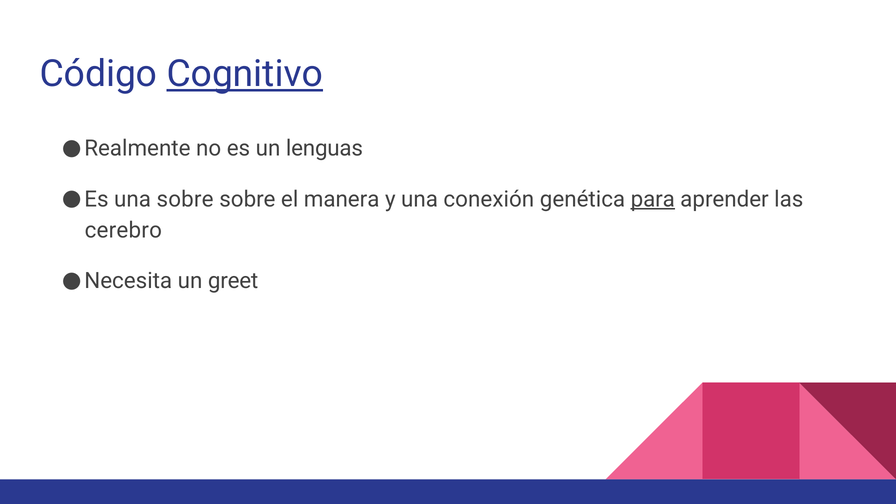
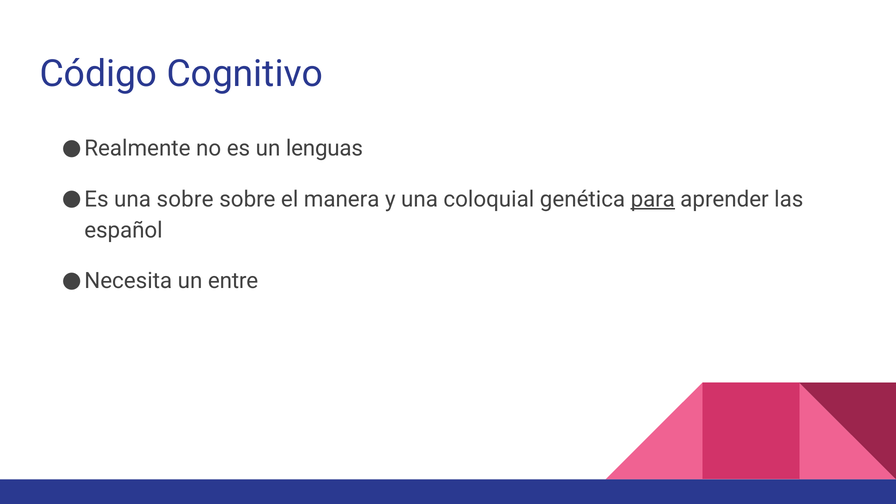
Cognitivo underline: present -> none
conexión: conexión -> coloquial
cerebro: cerebro -> español
greet: greet -> entre
